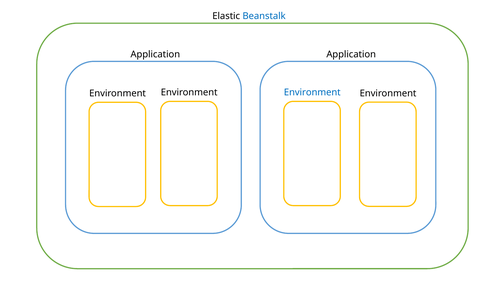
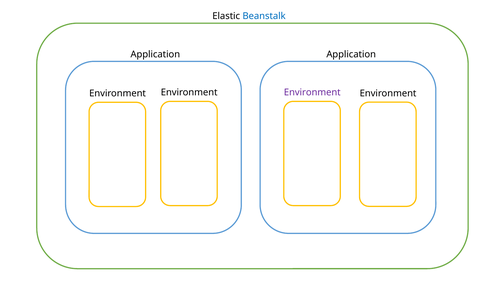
Environment at (312, 92) colour: blue -> purple
